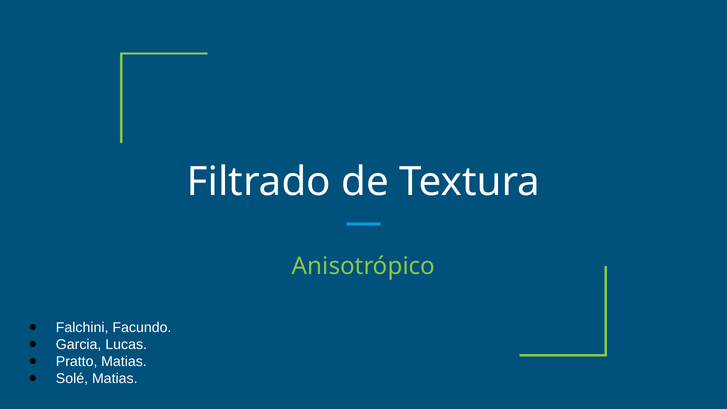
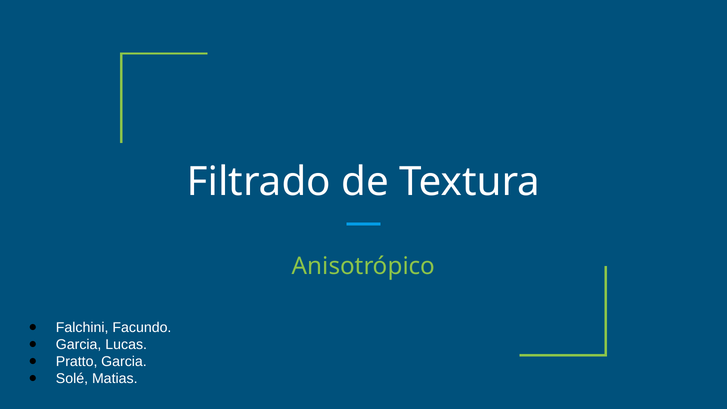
Pratto Matias: Matias -> Garcia
